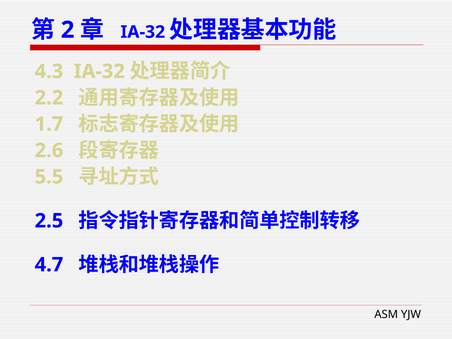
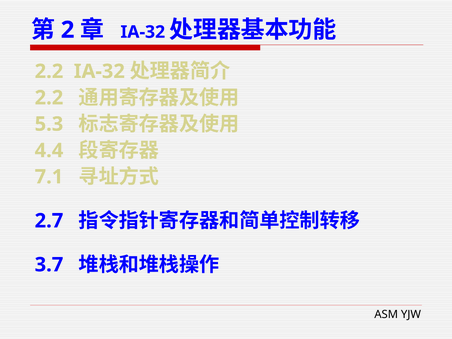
4.3 at (49, 71): 4.3 -> 2.2
1.7: 1.7 -> 5.3
2.6: 2.6 -> 4.4
5.5: 5.5 -> 7.1
2.5: 2.5 -> 2.7
4.7: 4.7 -> 3.7
